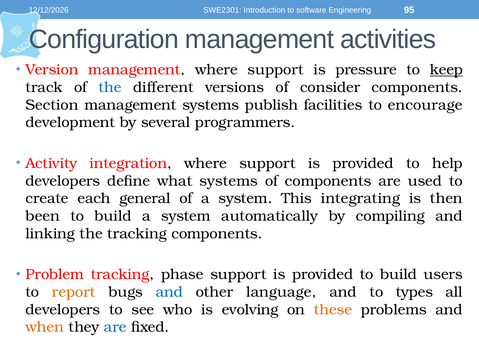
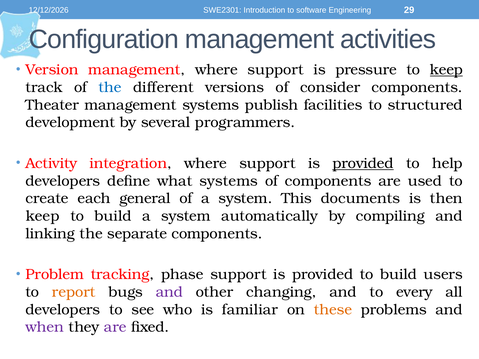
95: 95 -> 29
Section: Section -> Theater
encourage: encourage -> structured
provided at (363, 163) underline: none -> present
integrating: integrating -> documents
been at (43, 216): been -> keep
the tracking: tracking -> separate
and at (169, 292) colour: blue -> purple
language: language -> changing
types: types -> every
evolving: evolving -> familiar
when colour: orange -> purple
are at (115, 327) colour: blue -> purple
